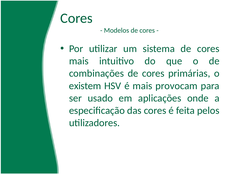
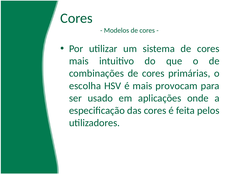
existem: existem -> escolha
